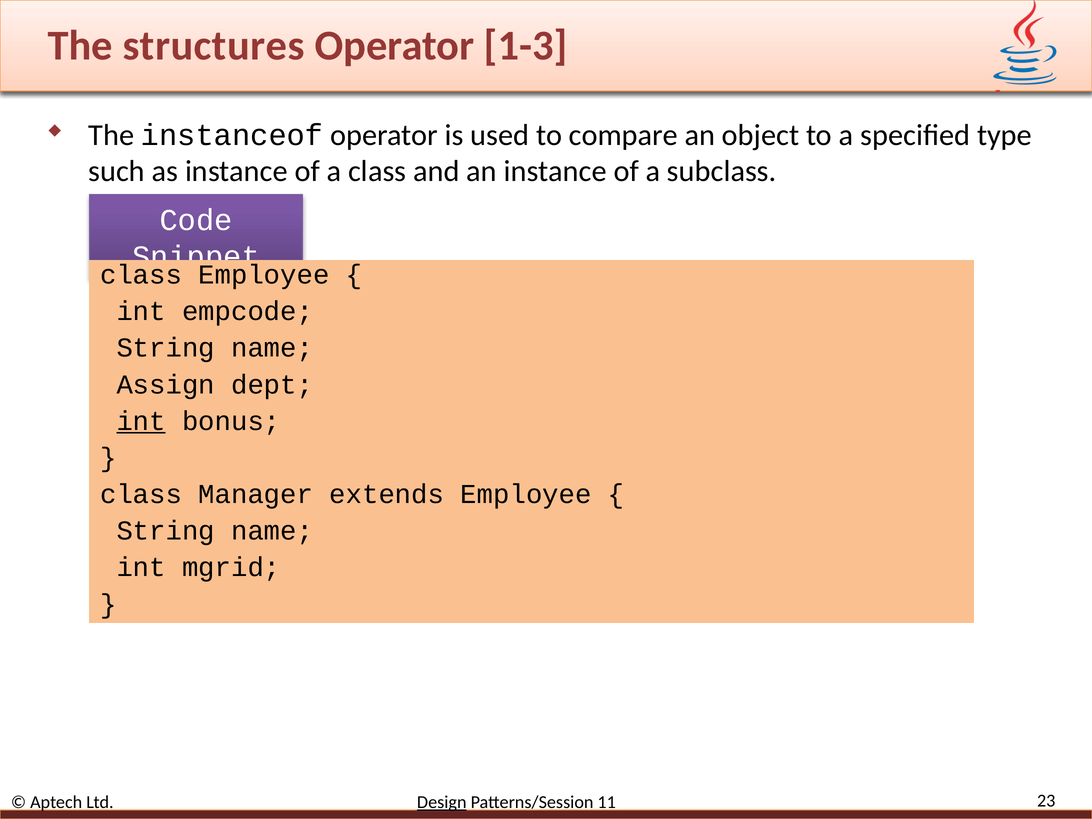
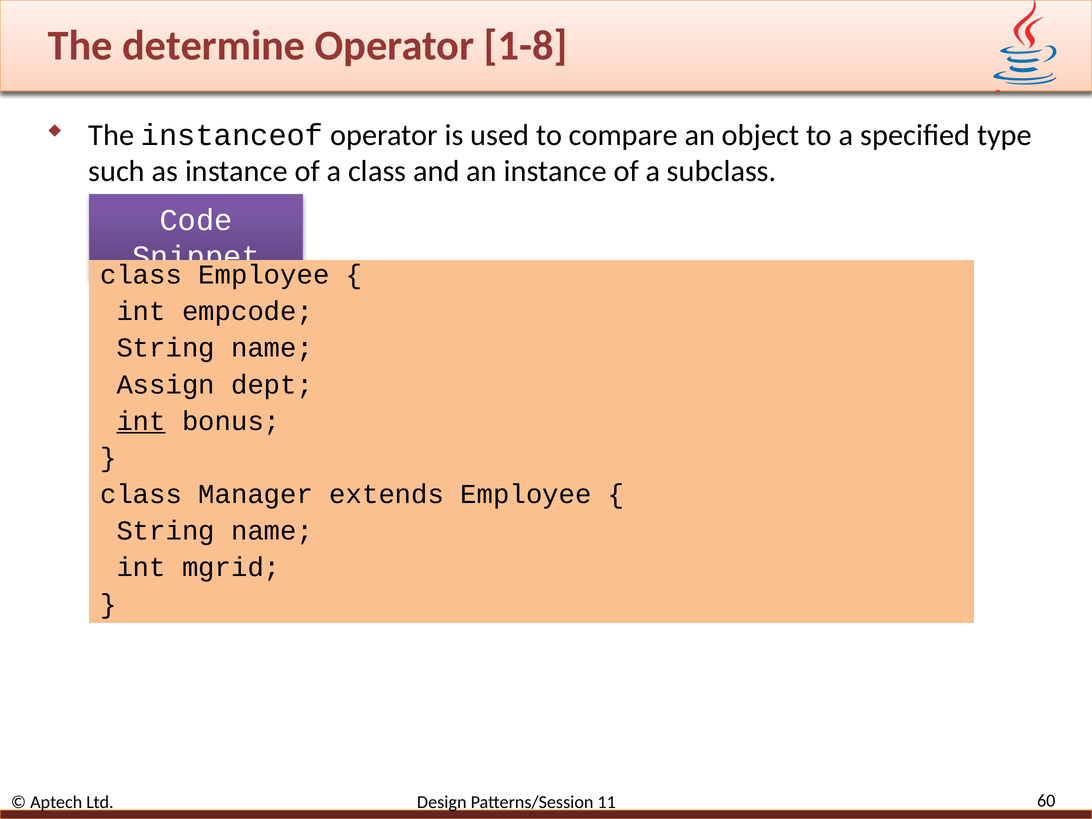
structures: structures -> determine
1-3: 1-3 -> 1-8
Design underline: present -> none
23: 23 -> 60
